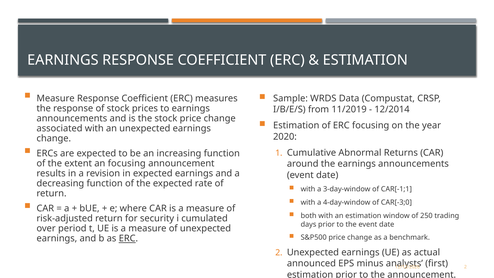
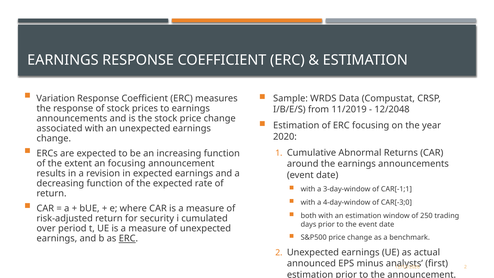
Measure at (56, 98): Measure -> Variation
12/2014: 12/2014 -> 12/2048
